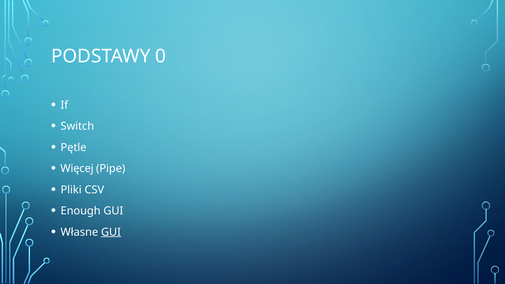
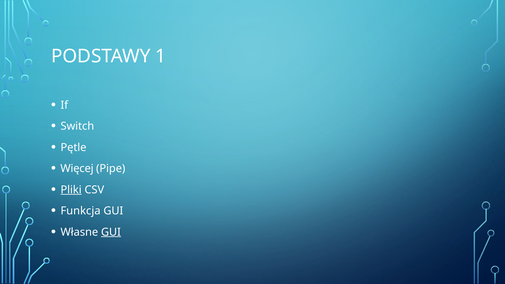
0: 0 -> 1
Pliki underline: none -> present
Enough: Enough -> Funkcja
